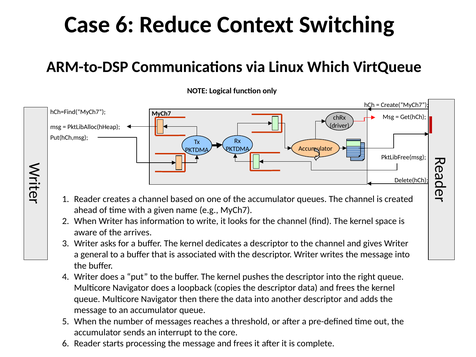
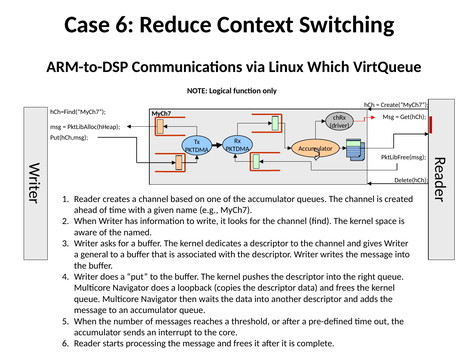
arrives: arrives -> named
there: there -> waits
